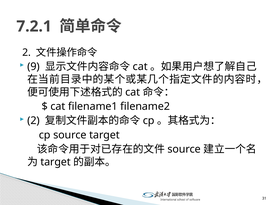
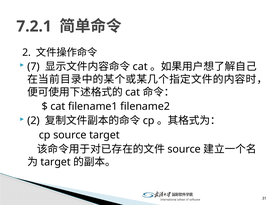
9: 9 -> 7
